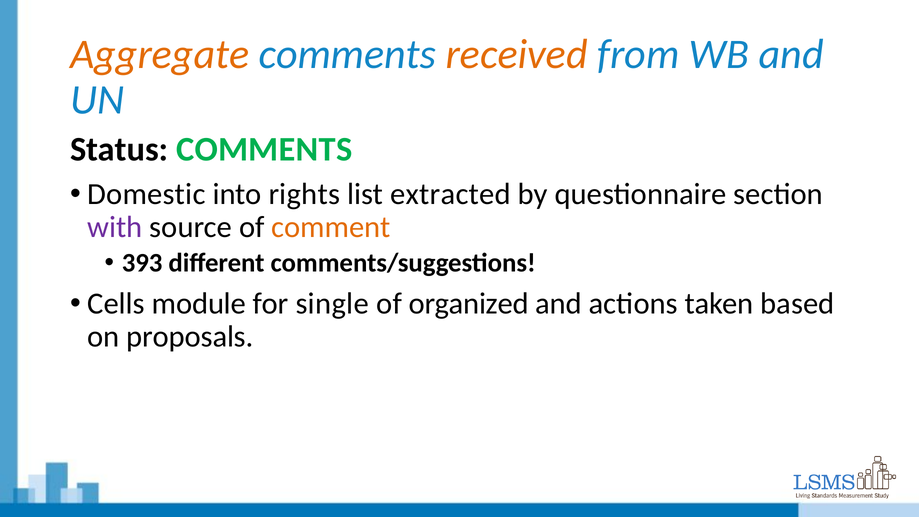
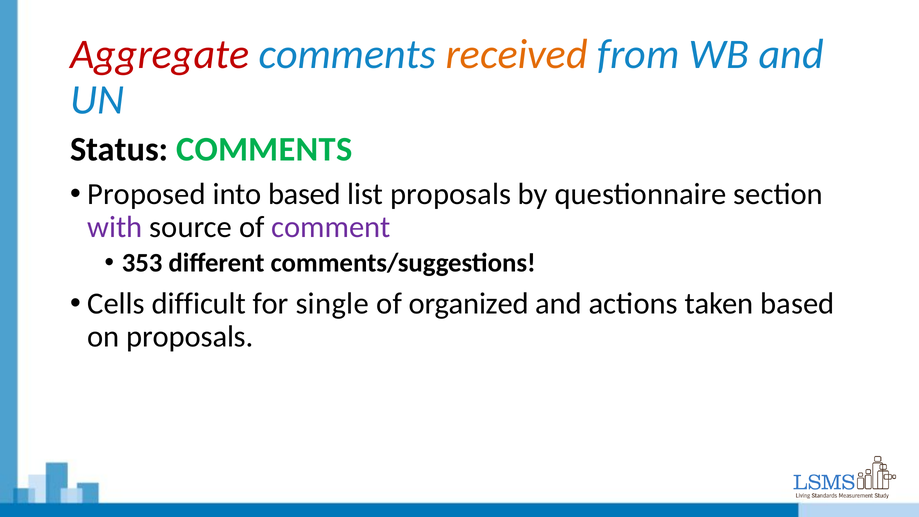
Aggregate colour: orange -> red
Domestic: Domestic -> Proposed
into rights: rights -> based
list extracted: extracted -> proposals
comment colour: orange -> purple
393: 393 -> 353
module: module -> difficult
